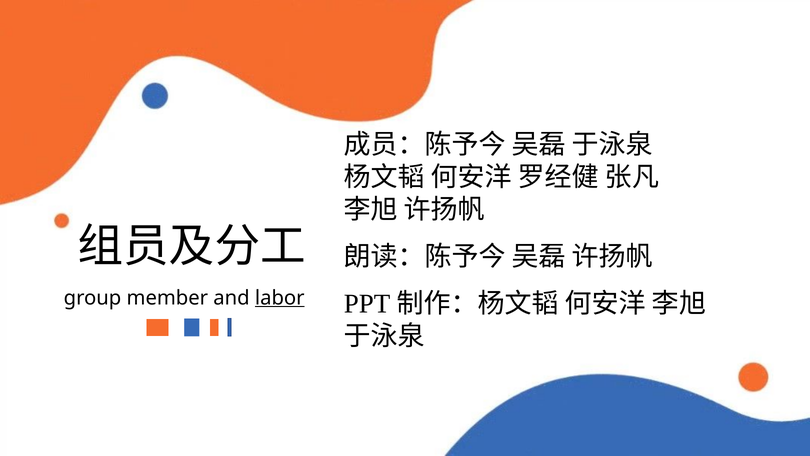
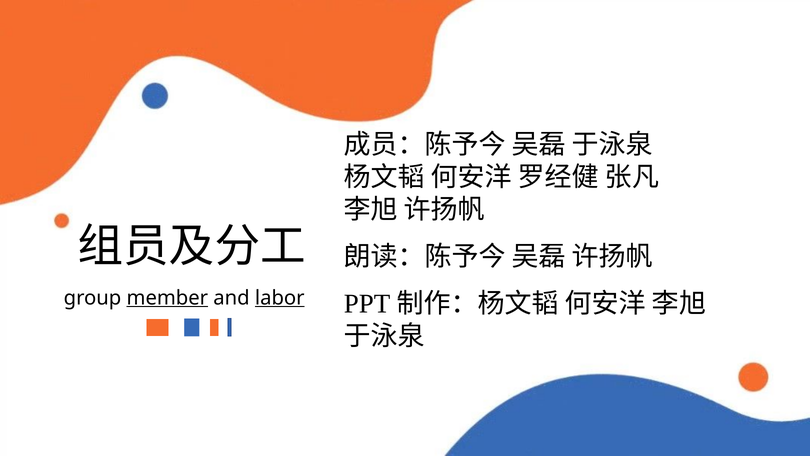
member underline: none -> present
